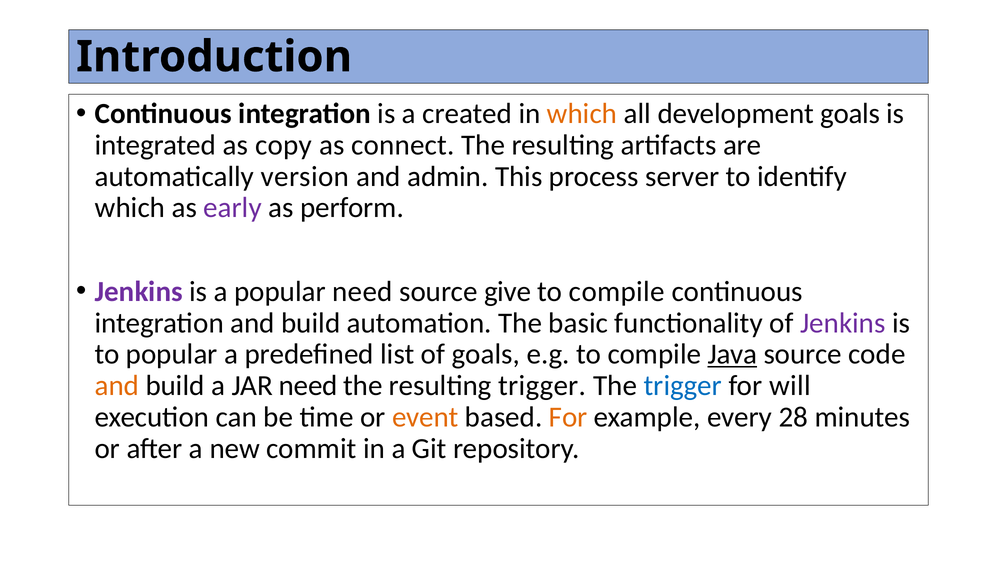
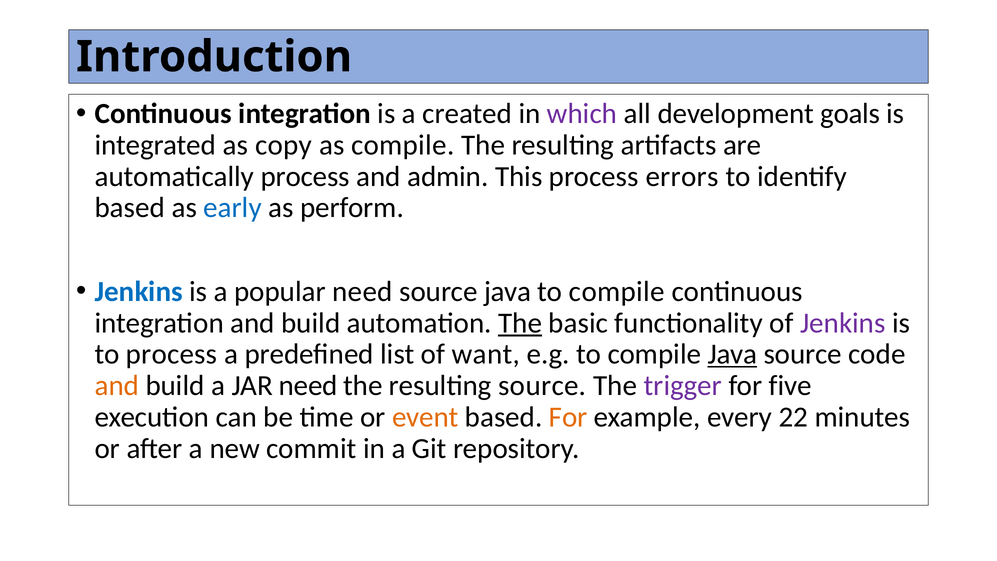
which at (582, 114) colour: orange -> purple
as connect: connect -> compile
automatically version: version -> process
server: server -> errors
which at (130, 208): which -> based
early colour: purple -> blue
Jenkins at (139, 291) colour: purple -> blue
source give: give -> java
The at (520, 323) underline: none -> present
to popular: popular -> process
of goals: goals -> want
resulting trigger: trigger -> source
trigger at (683, 386) colour: blue -> purple
will: will -> five
28: 28 -> 22
